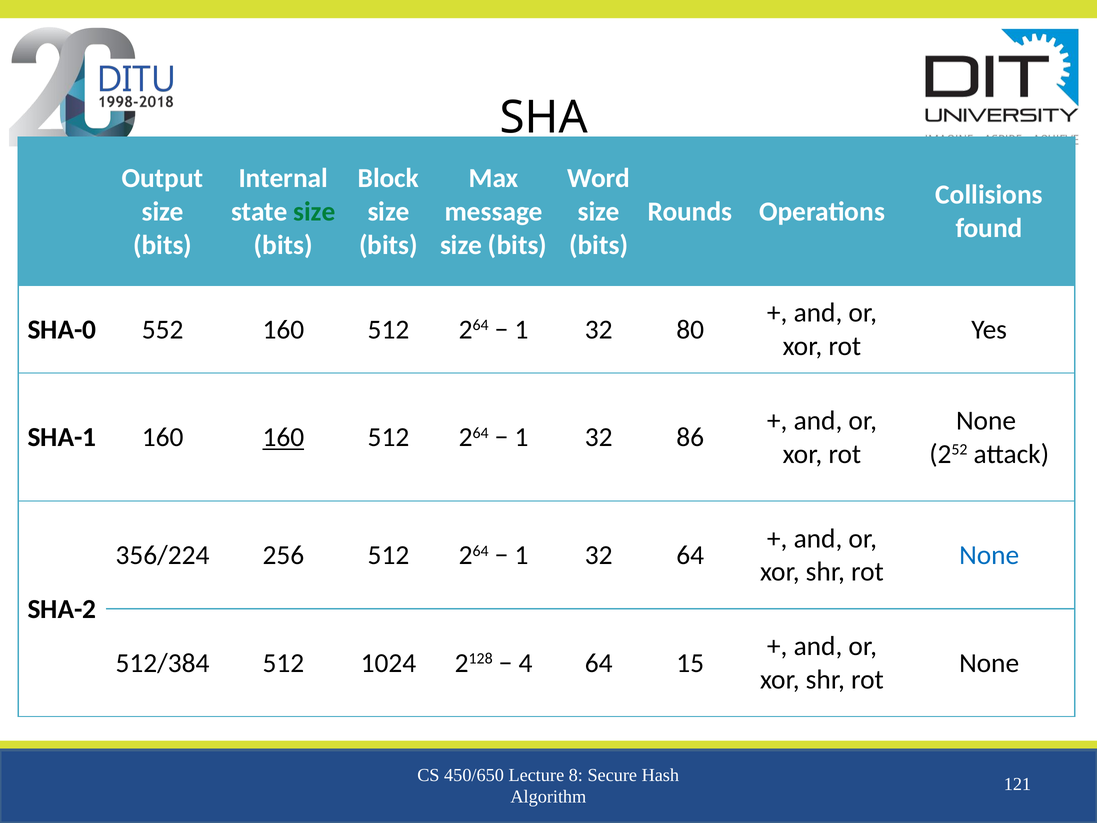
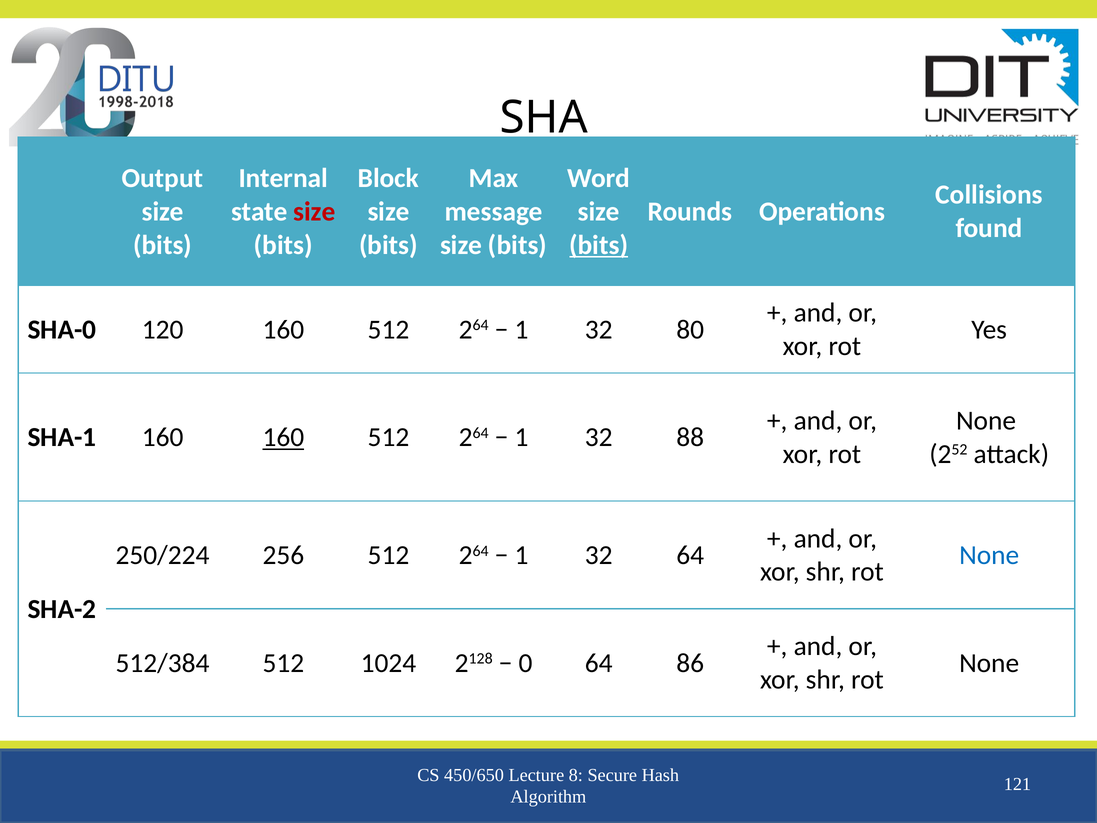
size at (314, 212) colour: green -> red
bits at (599, 245) underline: none -> present
552: 552 -> 120
86: 86 -> 88
356/224: 356/224 -> 250/224
4: 4 -> 0
15: 15 -> 86
